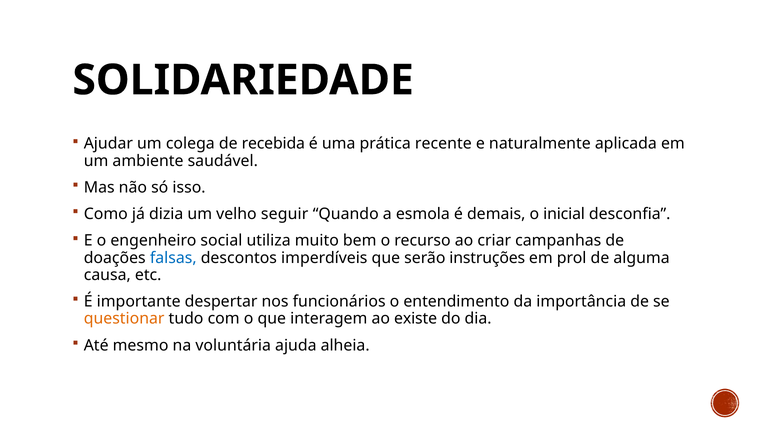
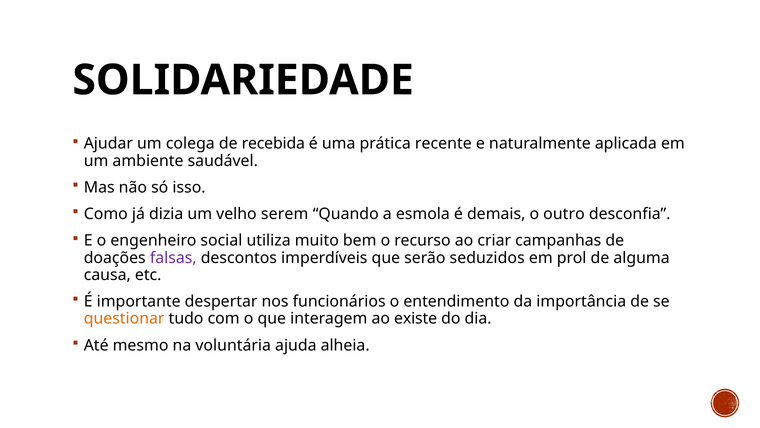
seguir: seguir -> serem
inicial: inicial -> outro
falsas colour: blue -> purple
instruções: instruções -> seduzidos
